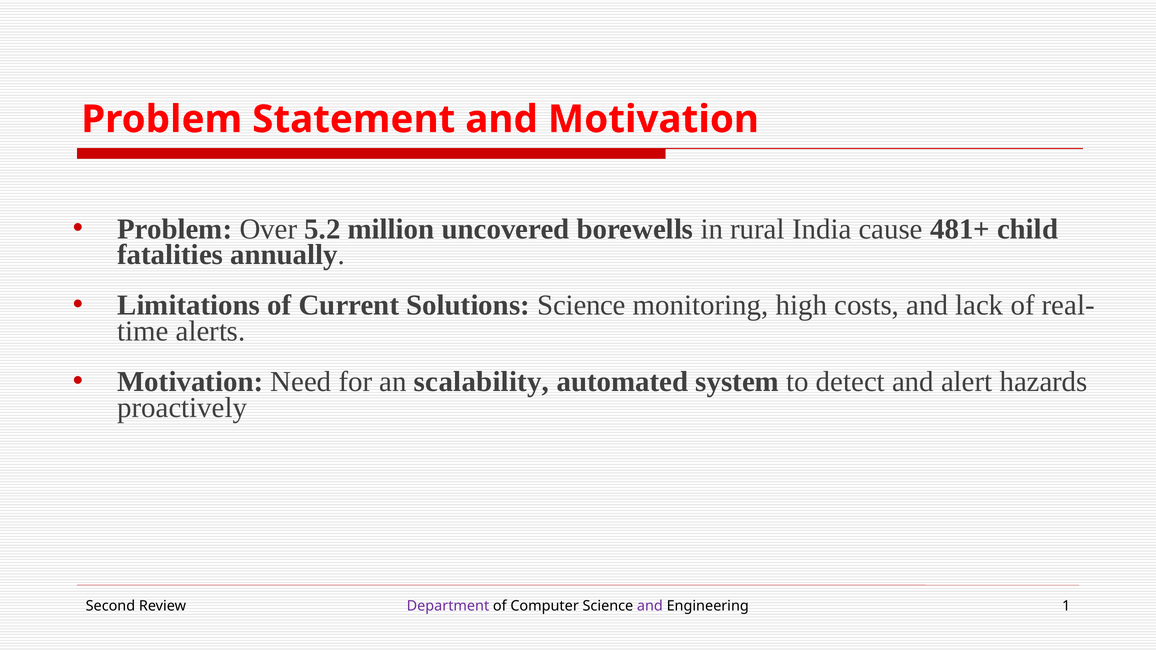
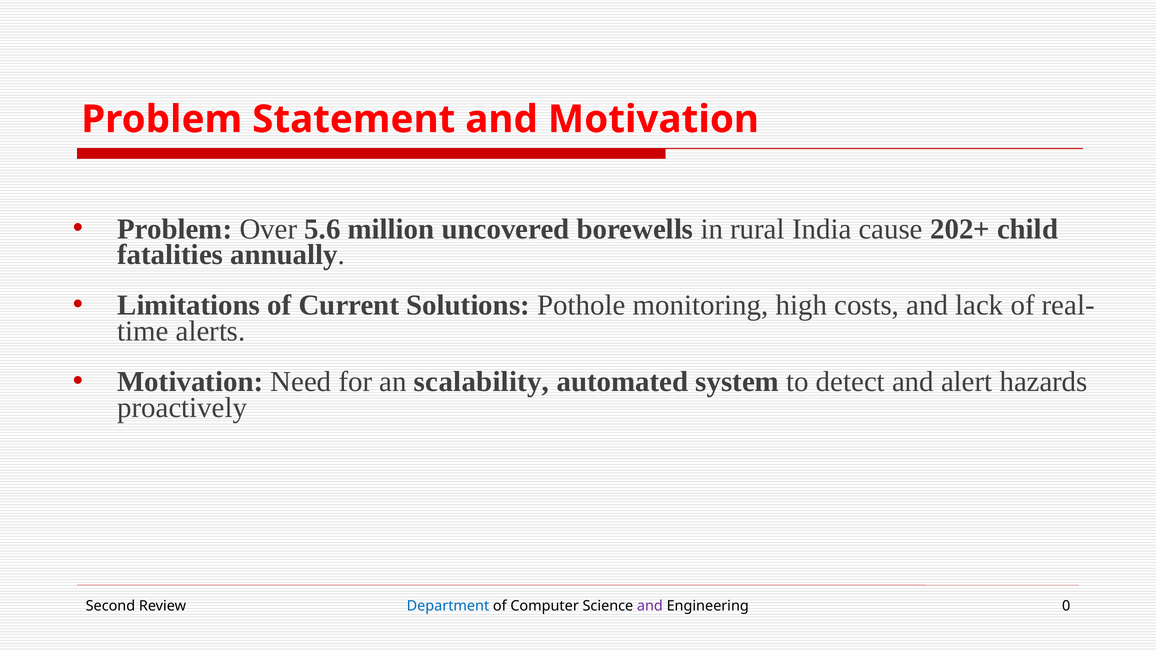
5.2: 5.2 -> 5.6
481+: 481+ -> 202+
Solutions Science: Science -> Pothole
Department colour: purple -> blue
1: 1 -> 0
